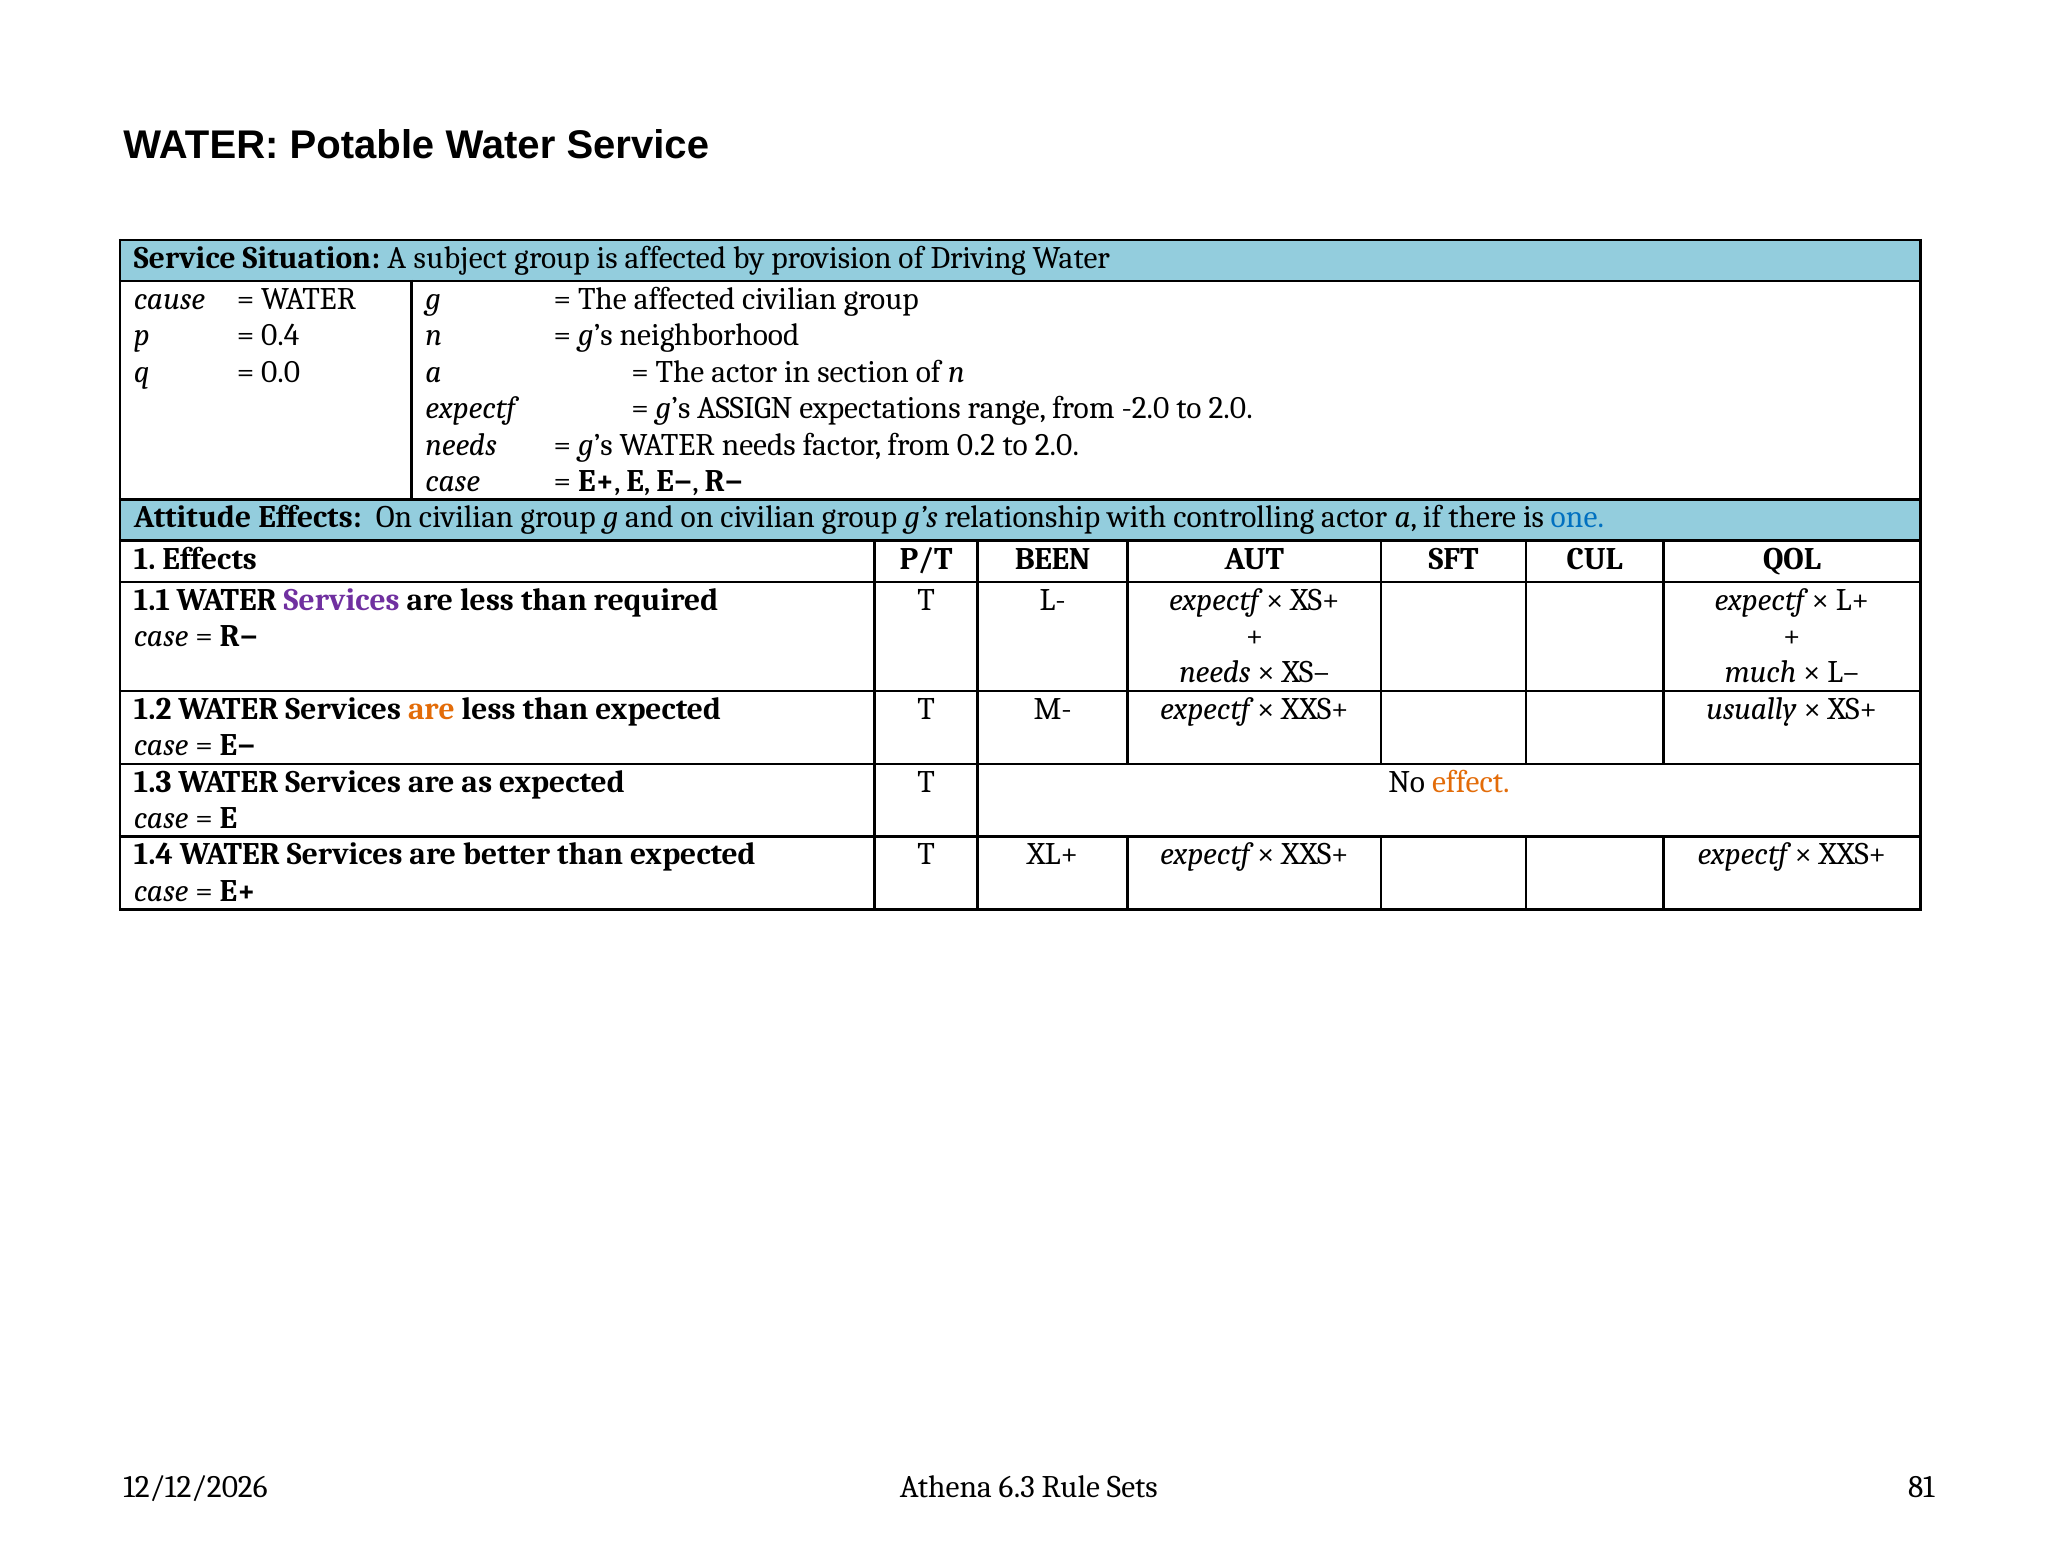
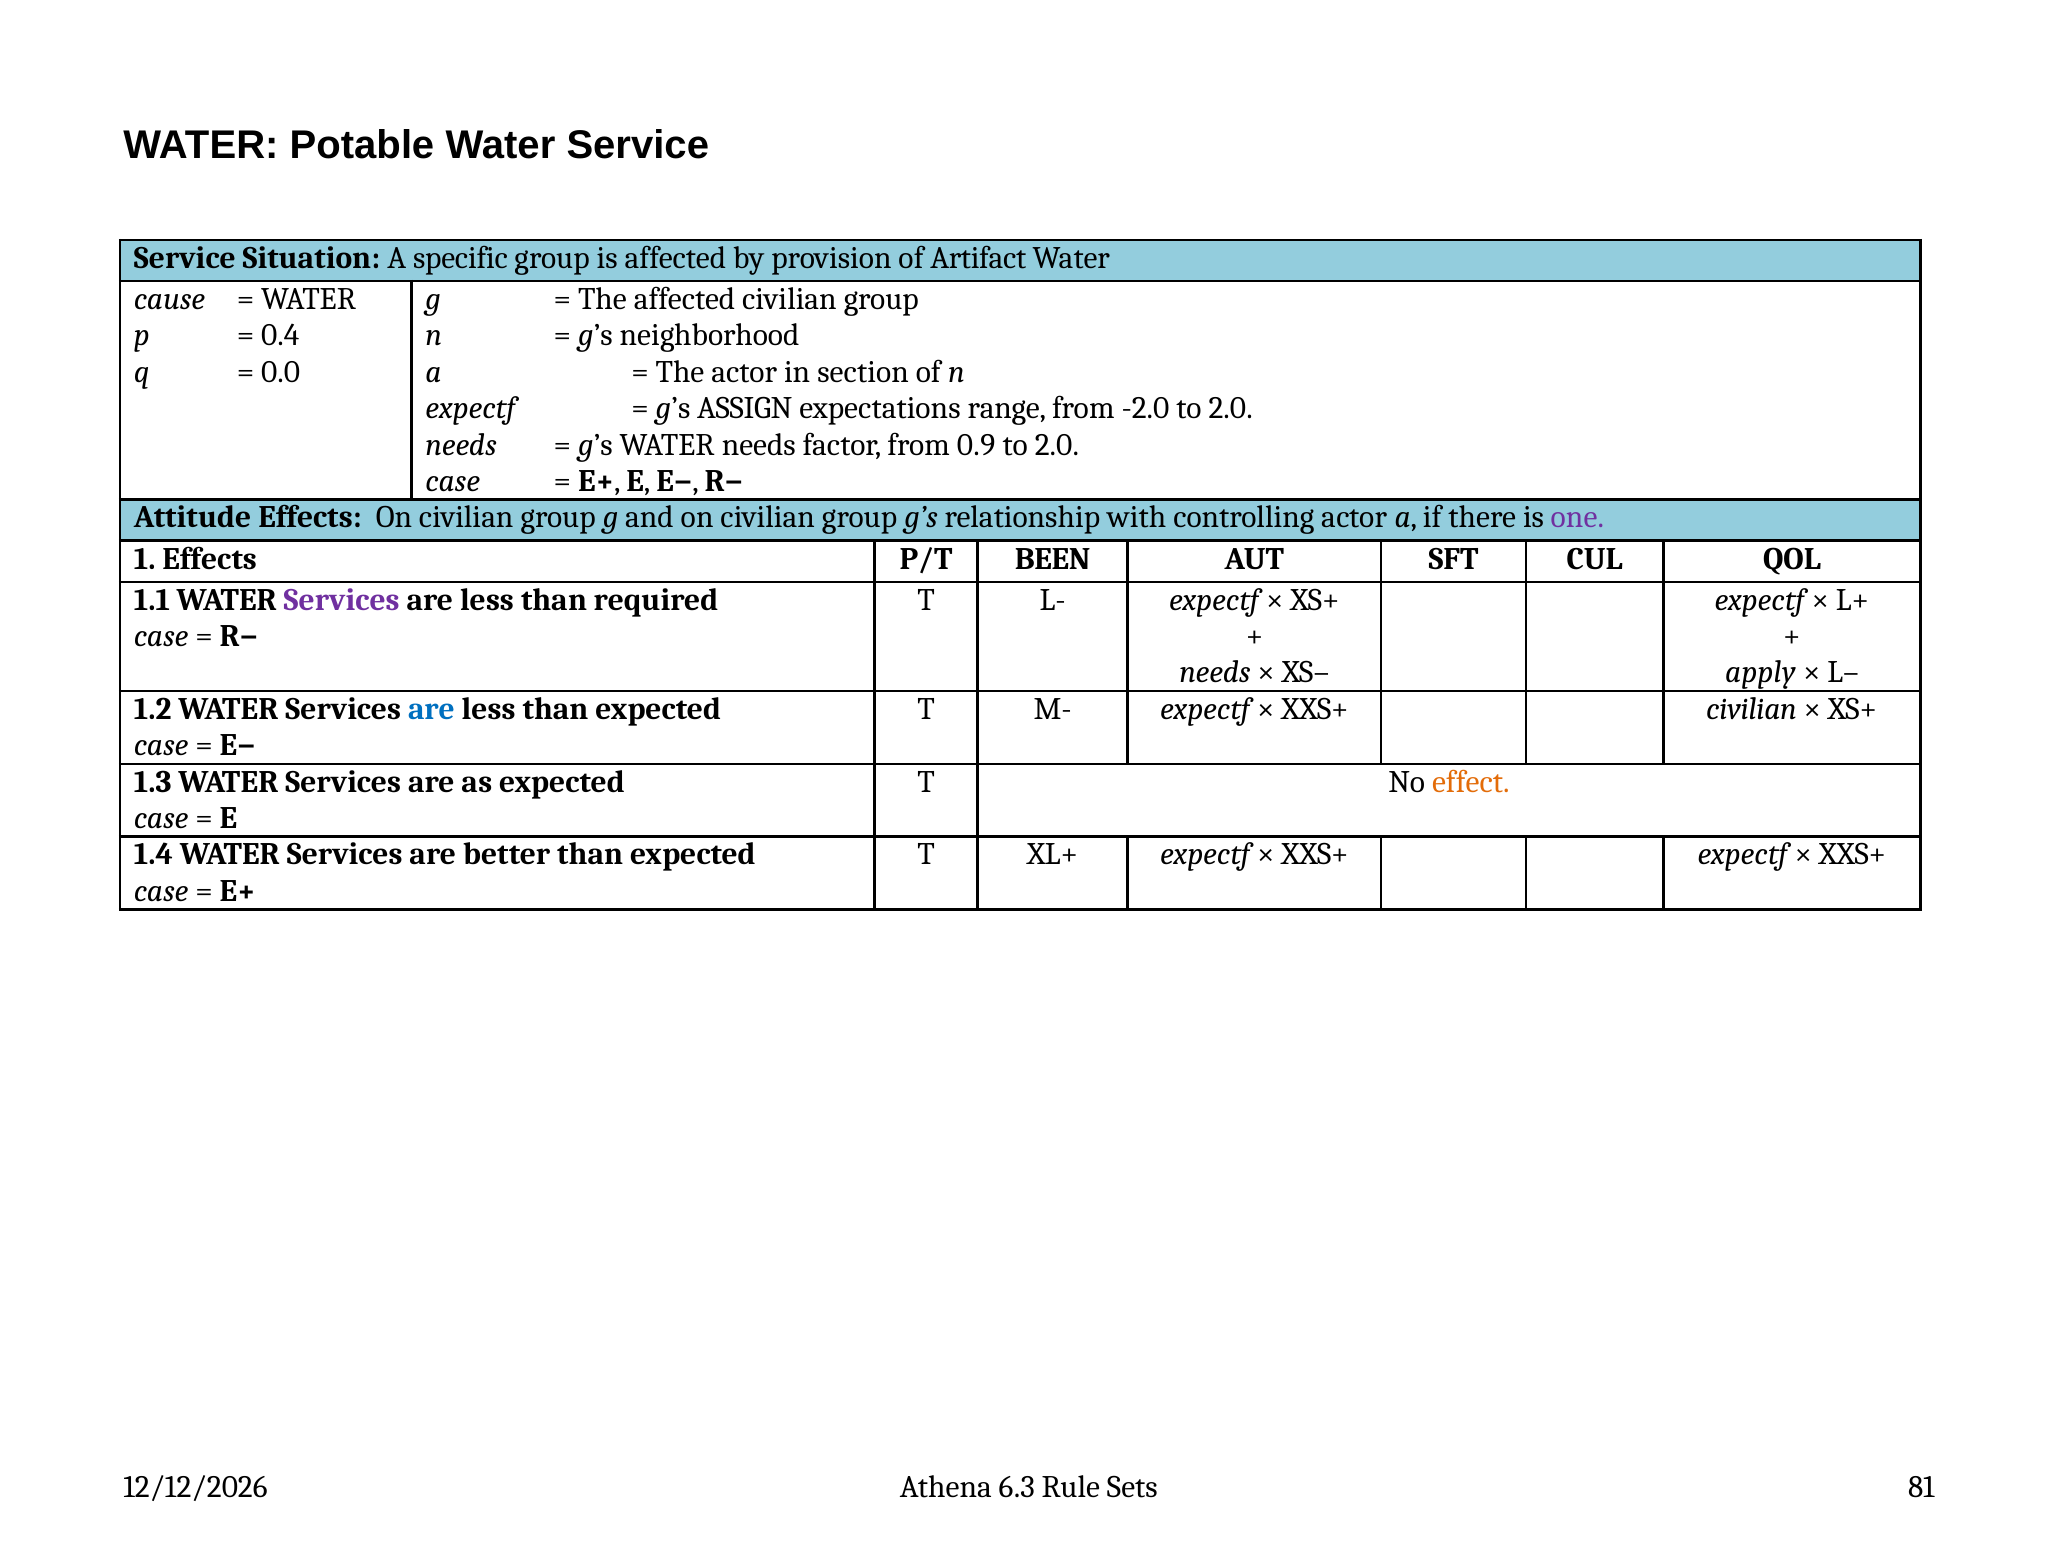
subject: subject -> specific
Driving: Driving -> Artifact
0.2: 0.2 -> 0.9
one colour: blue -> purple
much: much -> apply
are at (431, 709) colour: orange -> blue
XXS+ usually: usually -> civilian
